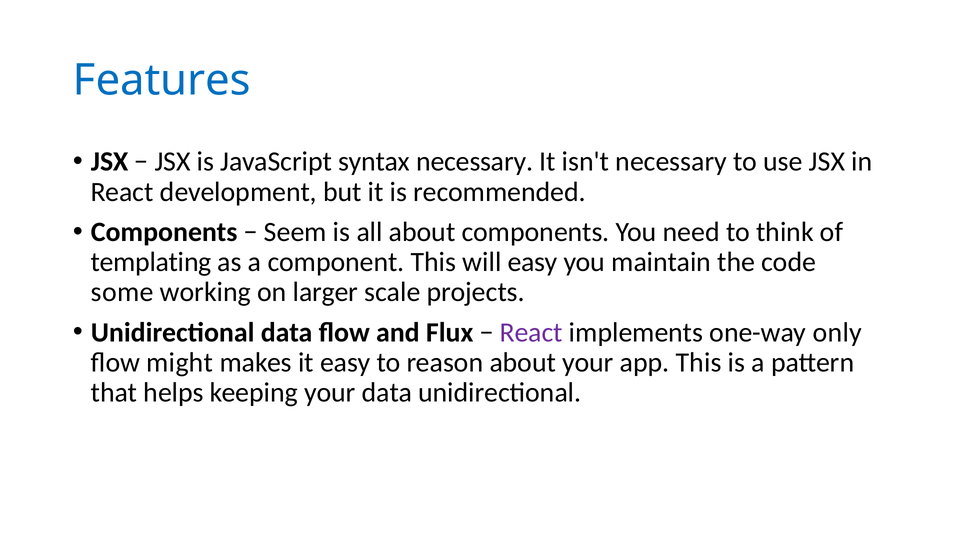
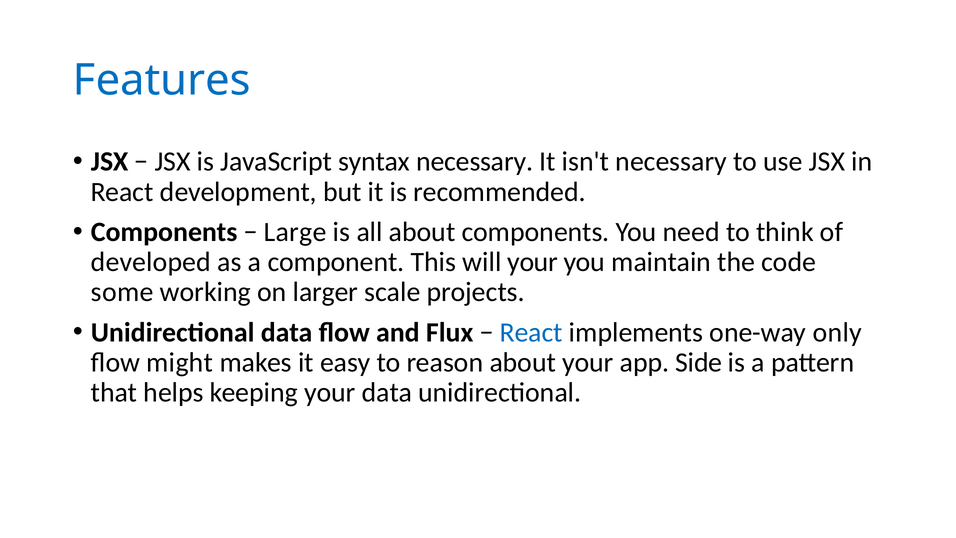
Seem: Seem -> Large
templating: templating -> developed
will easy: easy -> your
React at (531, 332) colour: purple -> blue
app This: This -> Side
